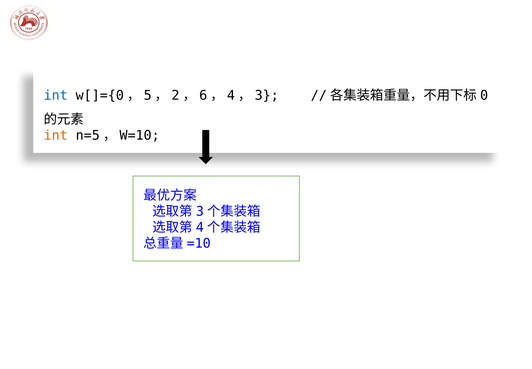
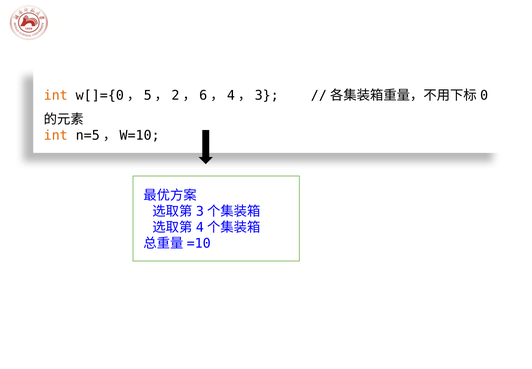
int at (56, 95) colour: blue -> orange
